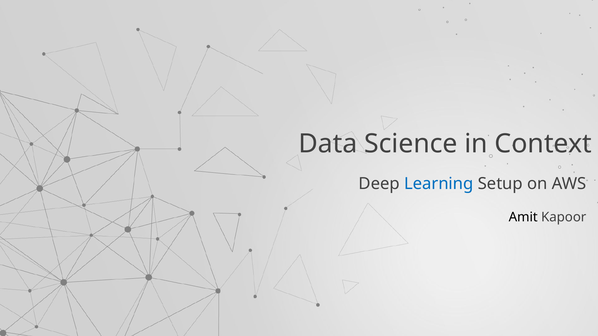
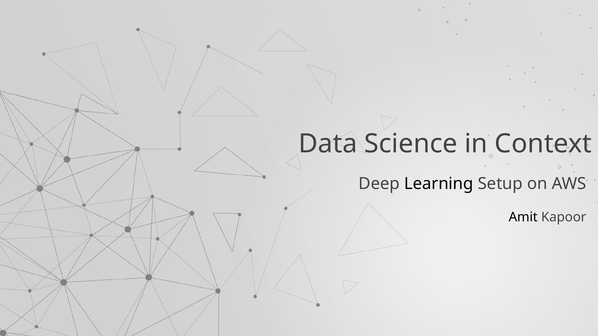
Learning colour: blue -> black
